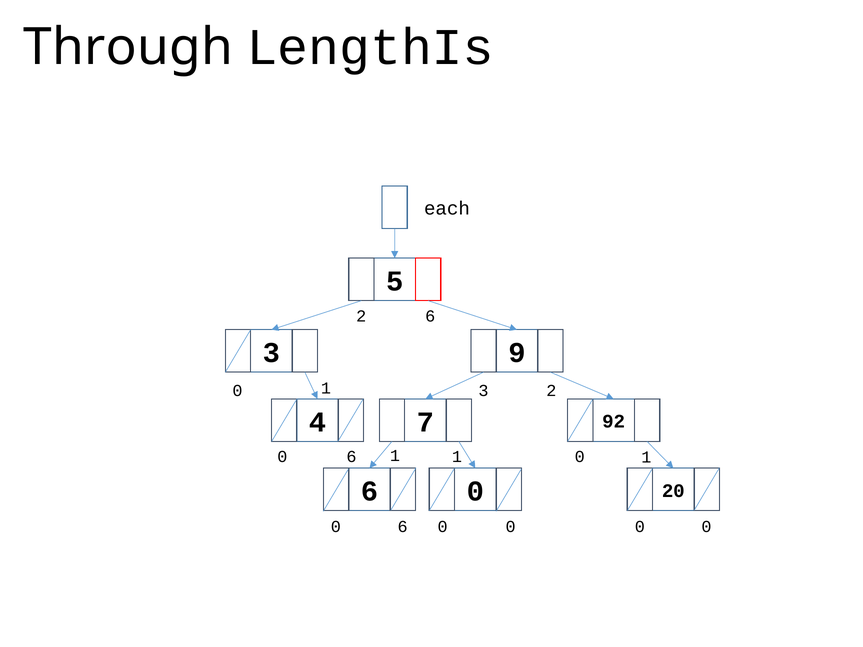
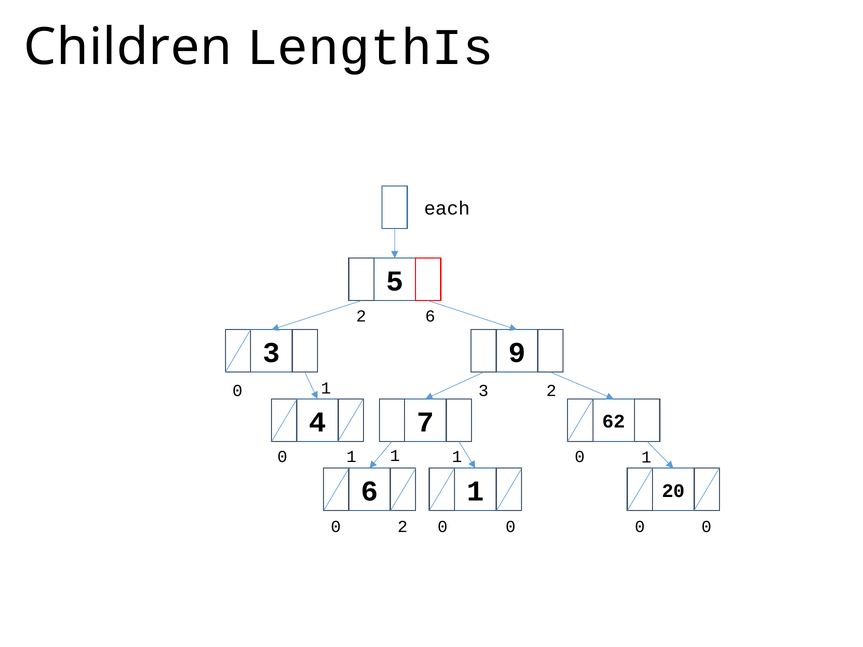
Through: Through -> Children
92: 92 -> 62
6 at (351, 457): 6 -> 1
6 0: 0 -> 1
6 at (403, 527): 6 -> 2
